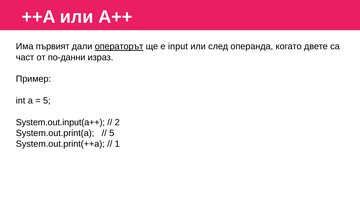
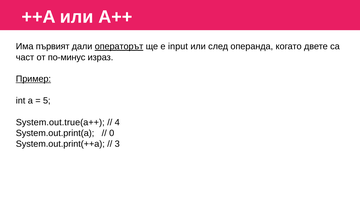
по-данни: по-данни -> по-минус
Пример underline: none -> present
System.out.input(a++: System.out.input(a++ -> System.out.true(a++
2: 2 -> 4
5 at (112, 133): 5 -> 0
1: 1 -> 3
